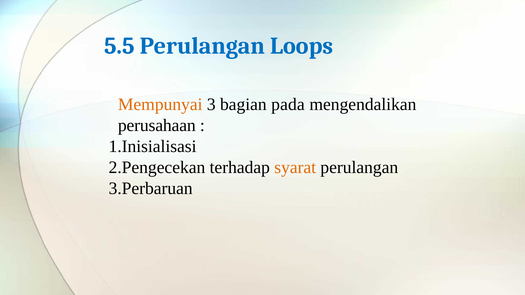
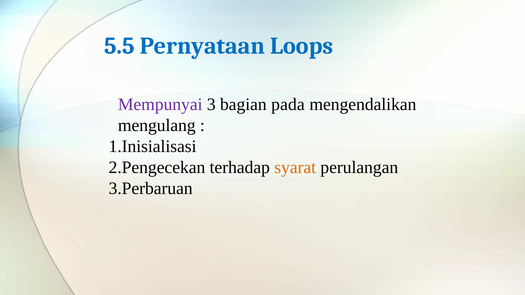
5.5 Perulangan: Perulangan -> Pernyataan
Mempunyai colour: orange -> purple
perusahaan: perusahaan -> mengulang
